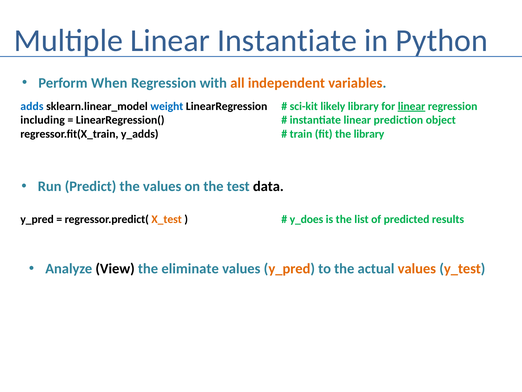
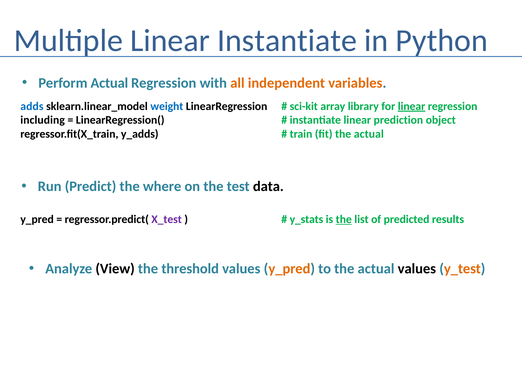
Perform When: When -> Actual
likely: likely -> array
fit the library: library -> actual
the values: values -> where
X_test colour: orange -> purple
y_does: y_does -> y_stats
the at (344, 219) underline: none -> present
eliminate: eliminate -> threshold
values at (417, 268) colour: orange -> black
